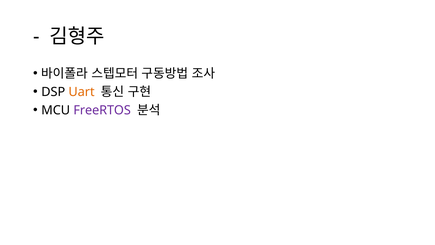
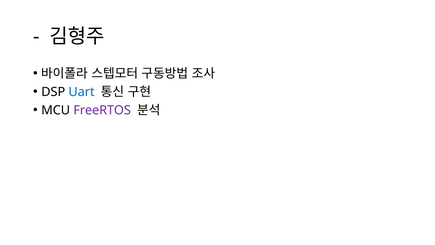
Uart colour: orange -> blue
